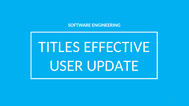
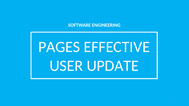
TITLES: TITLES -> PAGES
